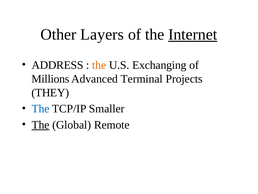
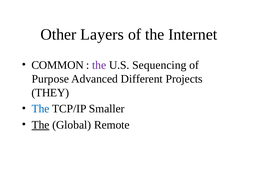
Internet underline: present -> none
ADDRESS: ADDRESS -> COMMON
the at (99, 65) colour: orange -> purple
Exchanging: Exchanging -> Sequencing
Millions: Millions -> Purpose
Terminal: Terminal -> Different
